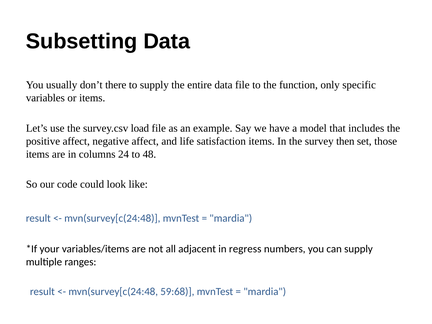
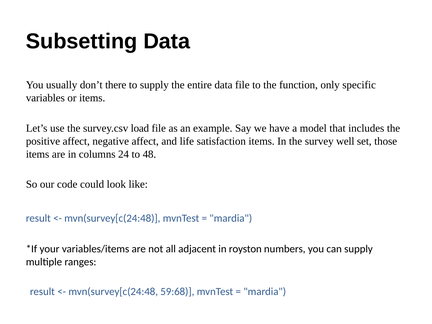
then: then -> well
regress: regress -> royston
